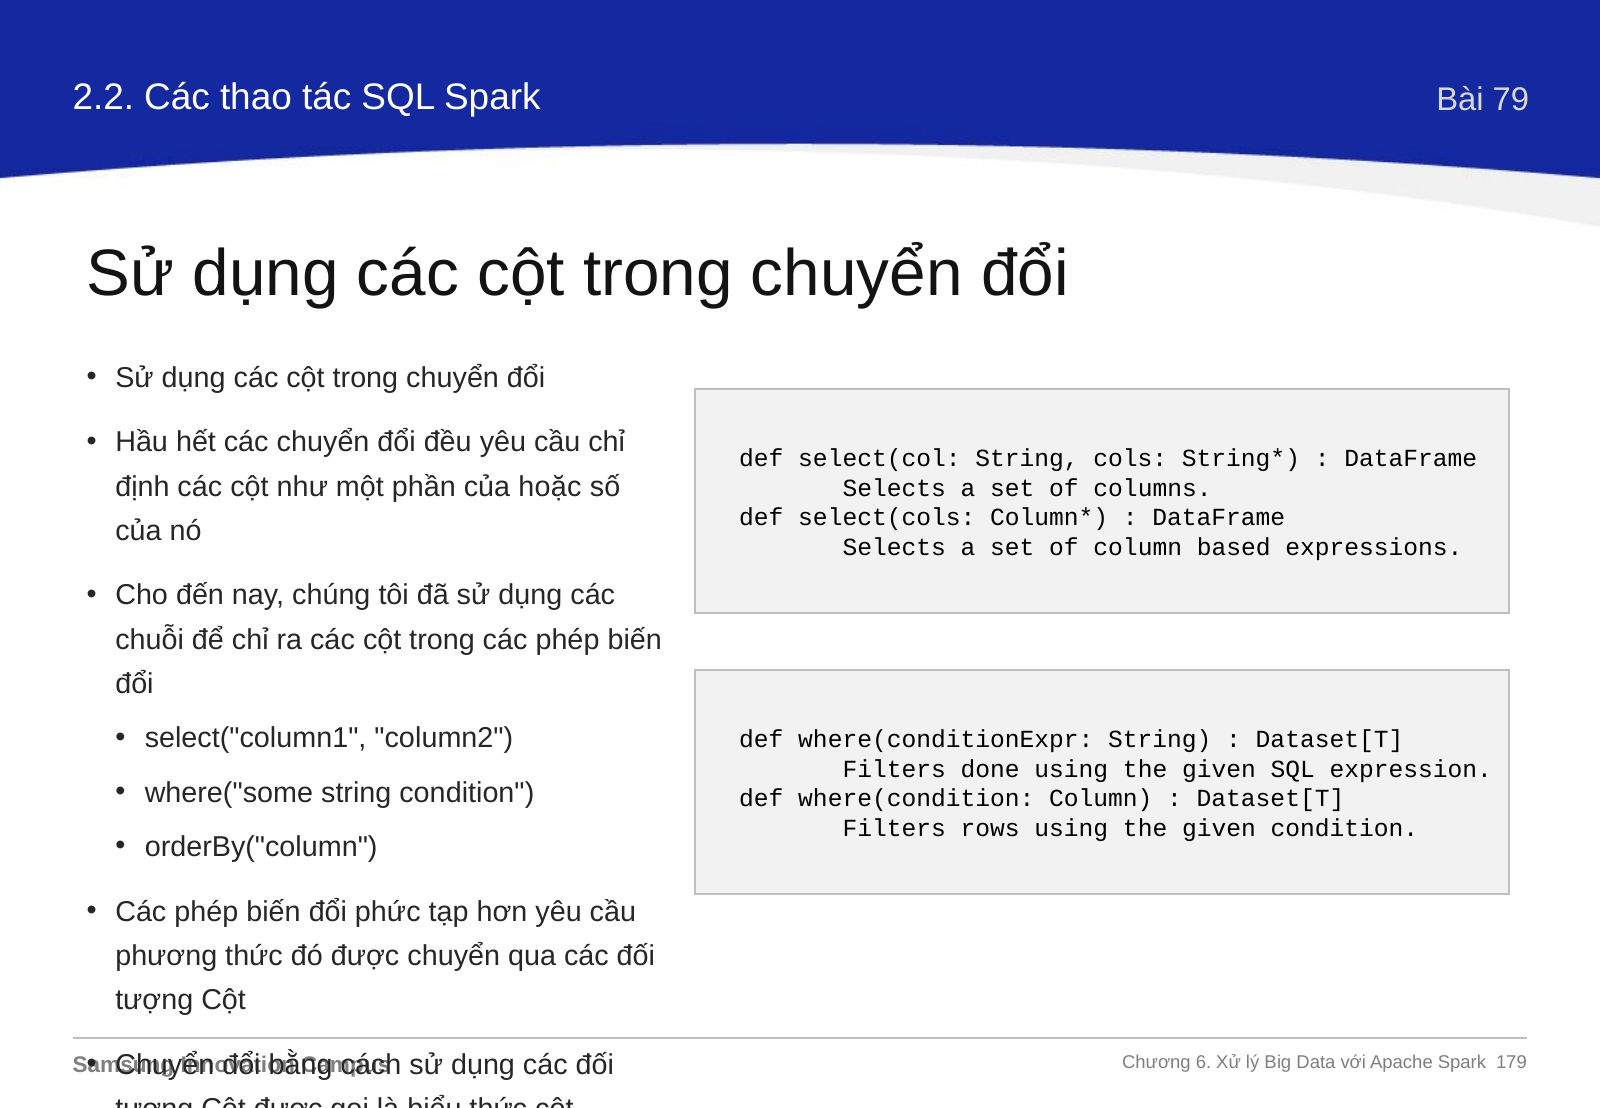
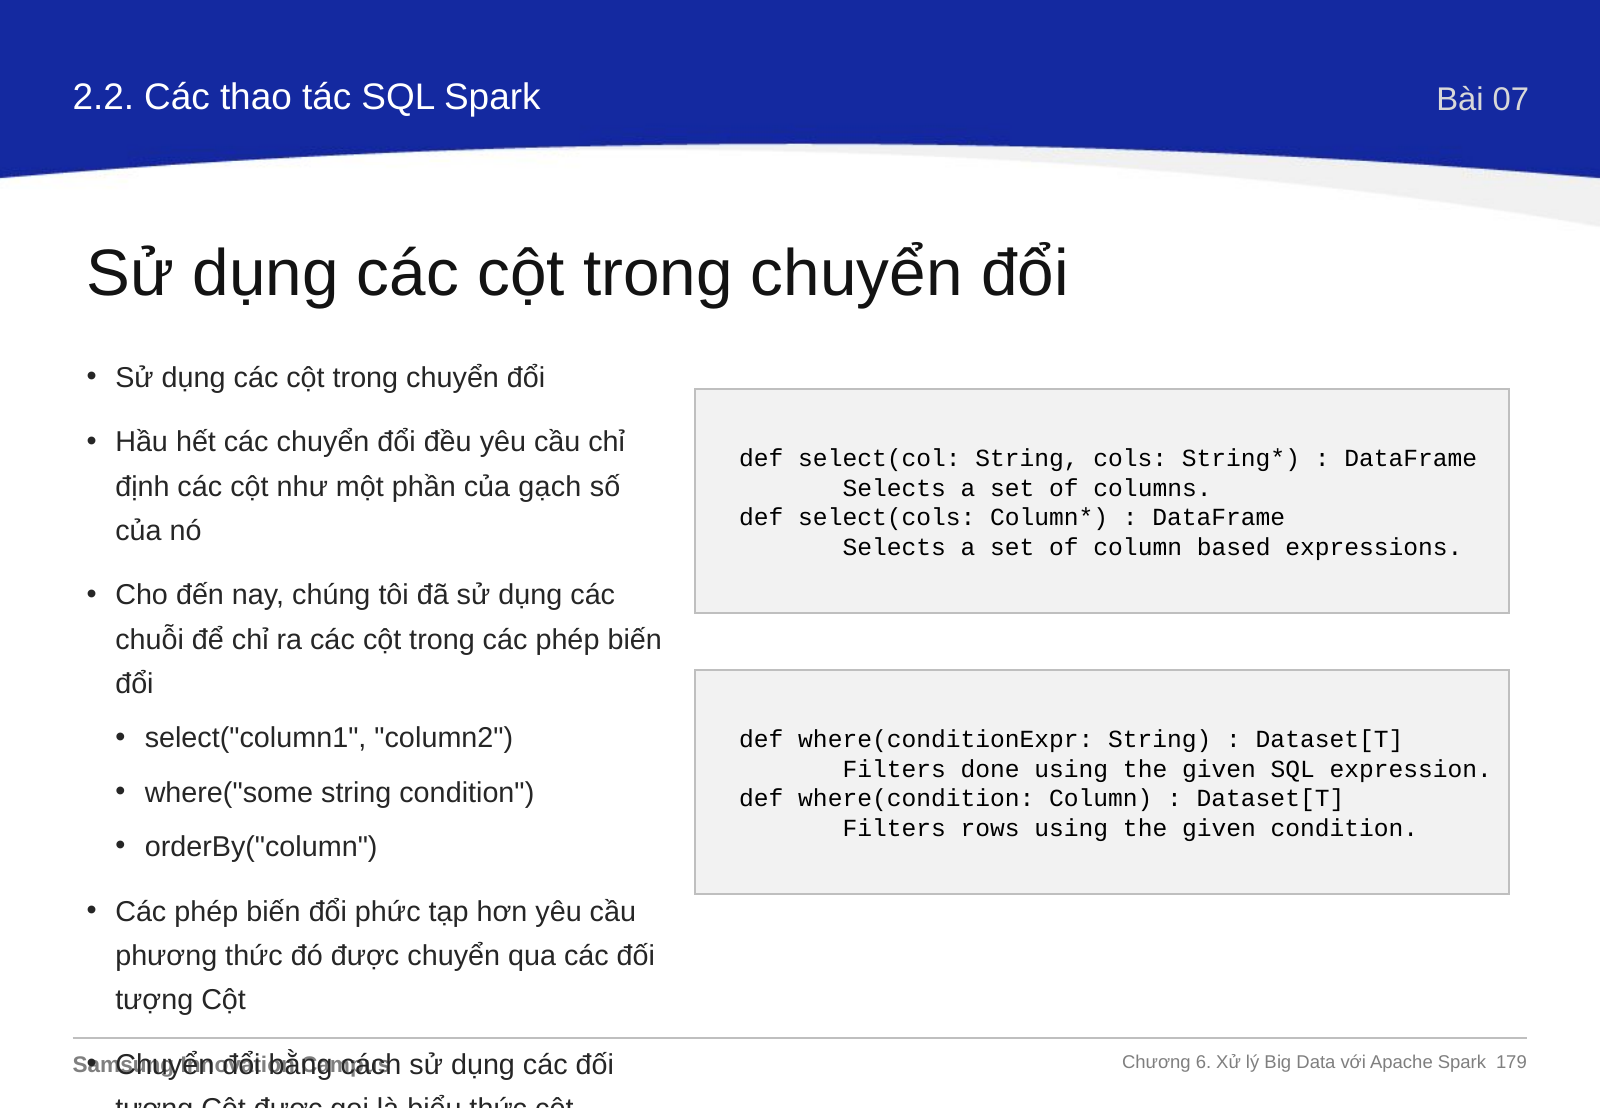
79: 79 -> 07
hoặc: hoặc -> gạch
